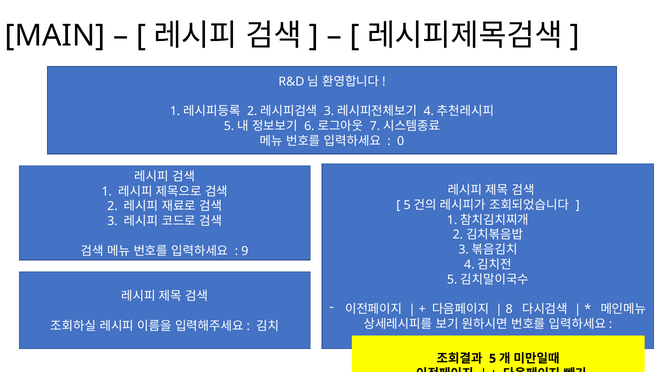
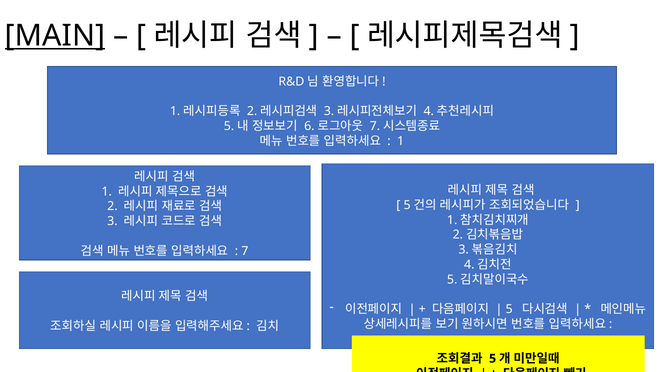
MAIN underline: none -> present
0 at (401, 141): 0 -> 1
9: 9 -> 7
8 at (509, 309): 8 -> 5
